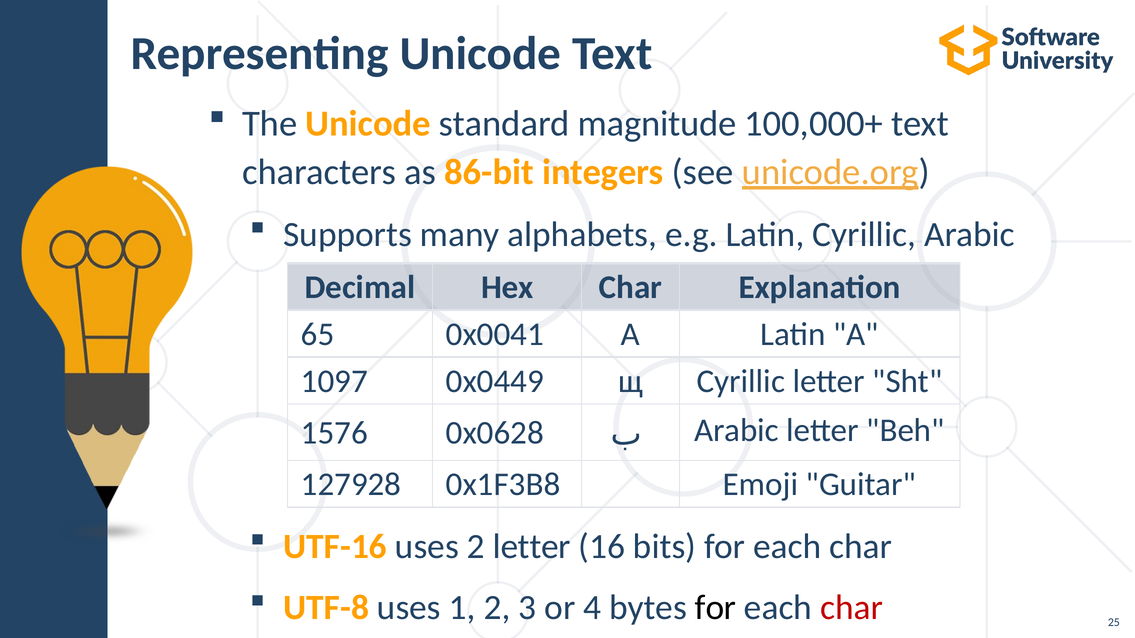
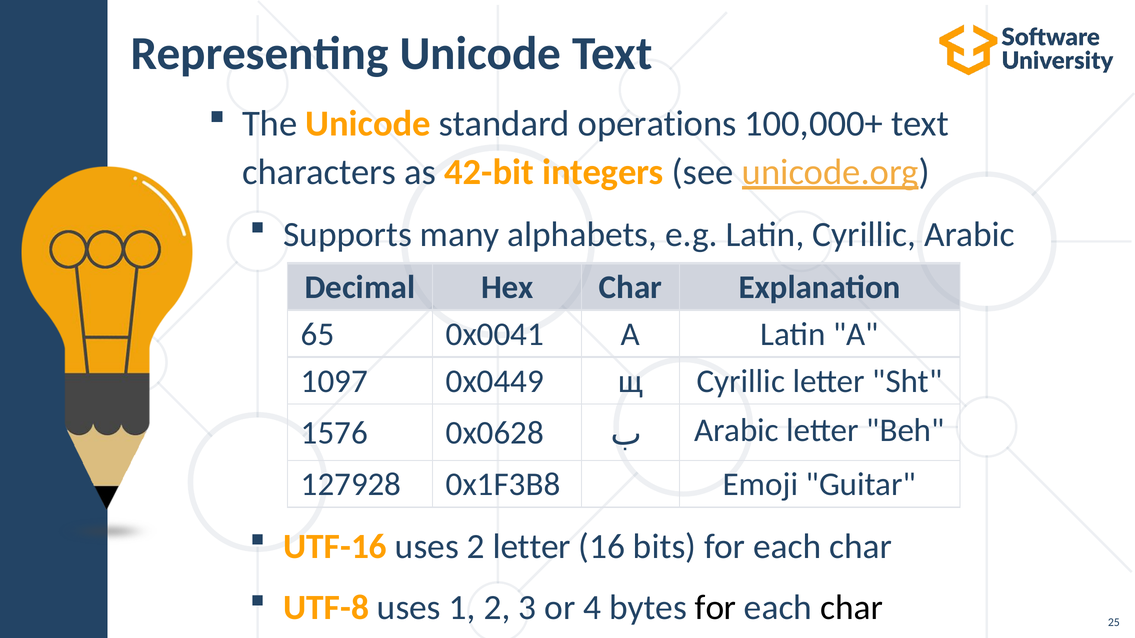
magnitude: magnitude -> operations
86-bit: 86-bit -> 42-bit
char at (852, 608) colour: red -> black
